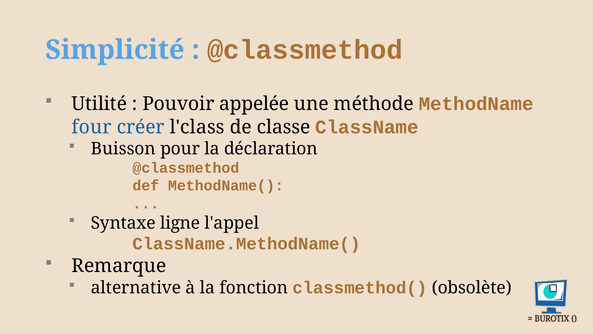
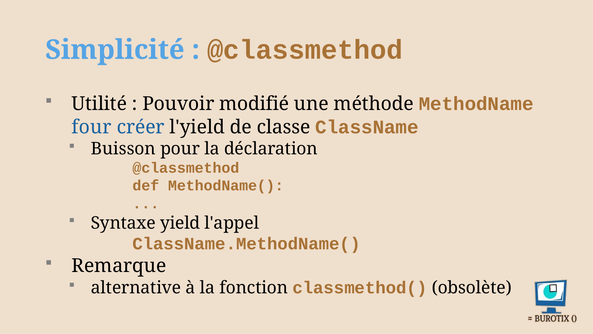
appelée: appelée -> modifié
l'class: l'class -> l'yield
ligne: ligne -> yield
